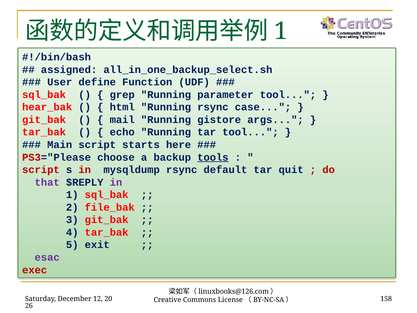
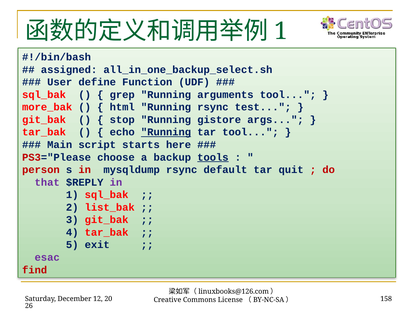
parameter: parameter -> arguments
hear_bak: hear_bak -> more_bak
case: case -> test
mail: mail -> stop
Running at (166, 132) underline: none -> present
script at (41, 170): script -> person
file_bak: file_bak -> list_bak
exec: exec -> find
